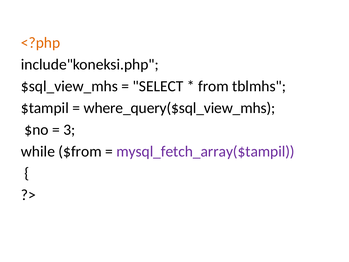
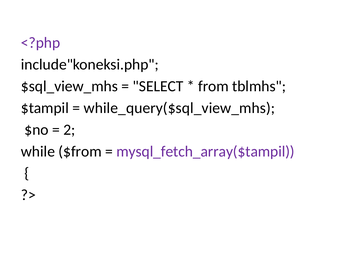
<?php colour: orange -> purple
where_query($sql_view_mhs: where_query($sql_view_mhs -> while_query($sql_view_mhs
3: 3 -> 2
